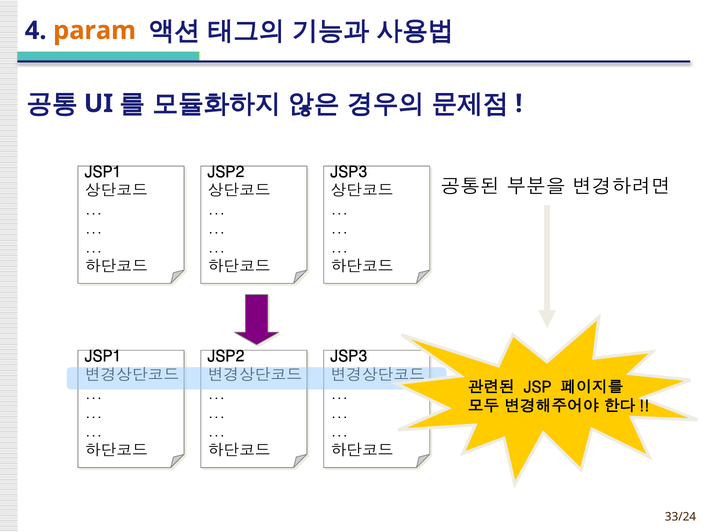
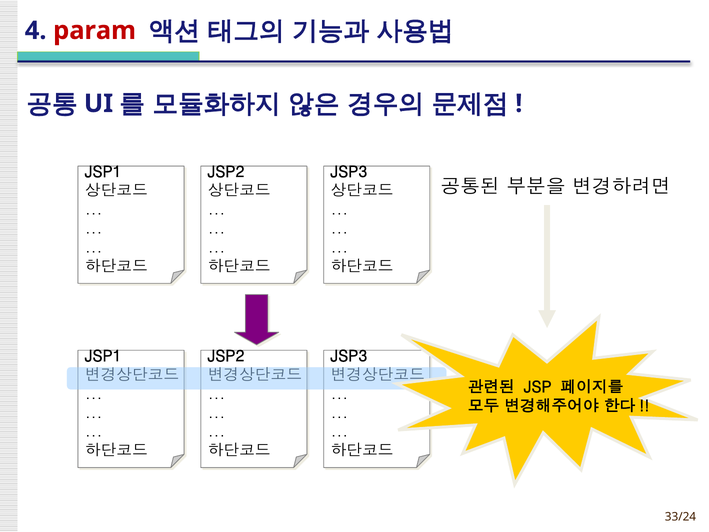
param colour: orange -> red
